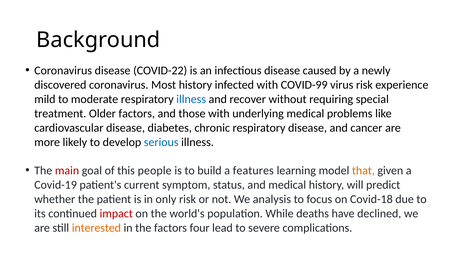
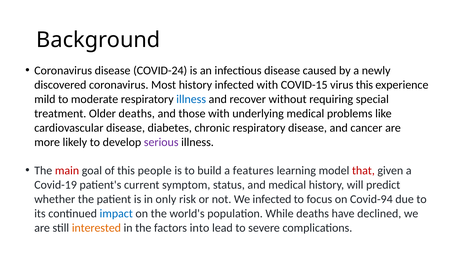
COVID-22: COVID-22 -> COVID-24
COVID-99: COVID-99 -> COVID-15
virus risk: risk -> this
Older factors: factors -> deaths
serious colour: blue -> purple
that colour: orange -> red
We analysis: analysis -> infected
Covid-18: Covid-18 -> Covid-94
impact colour: red -> blue
four: four -> into
